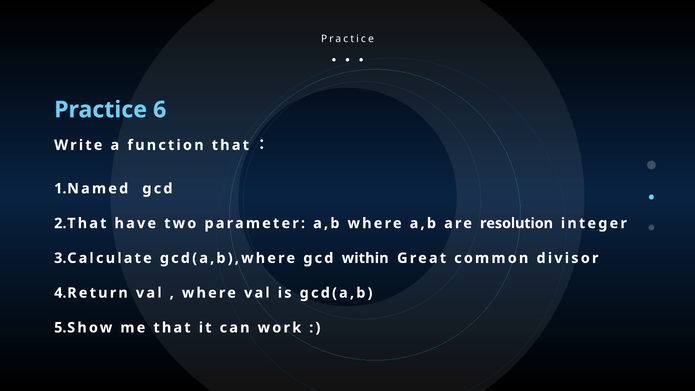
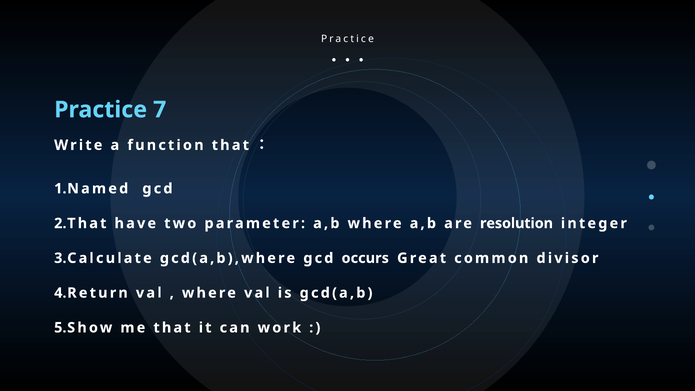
6: 6 -> 7
within: within -> occurs
